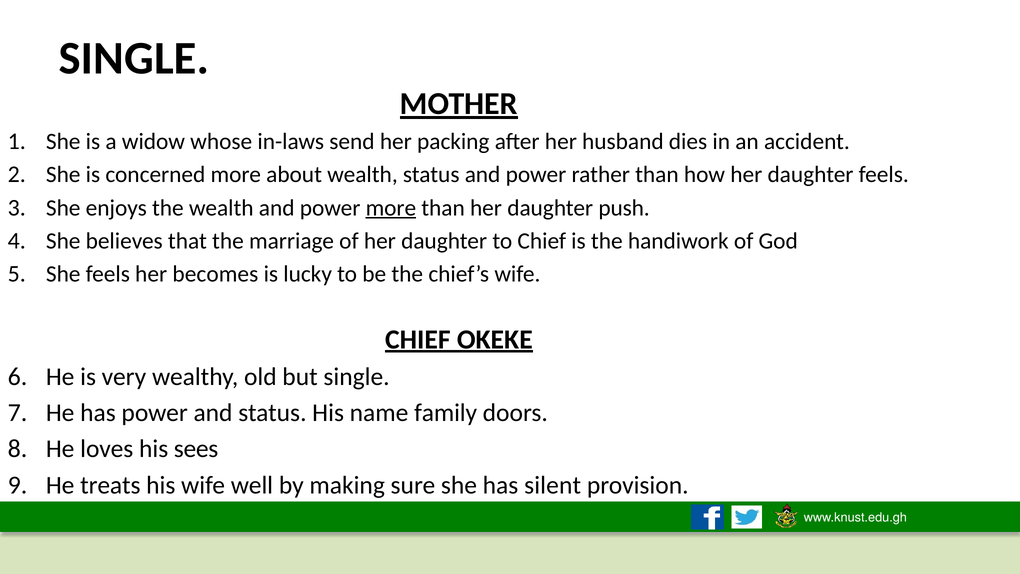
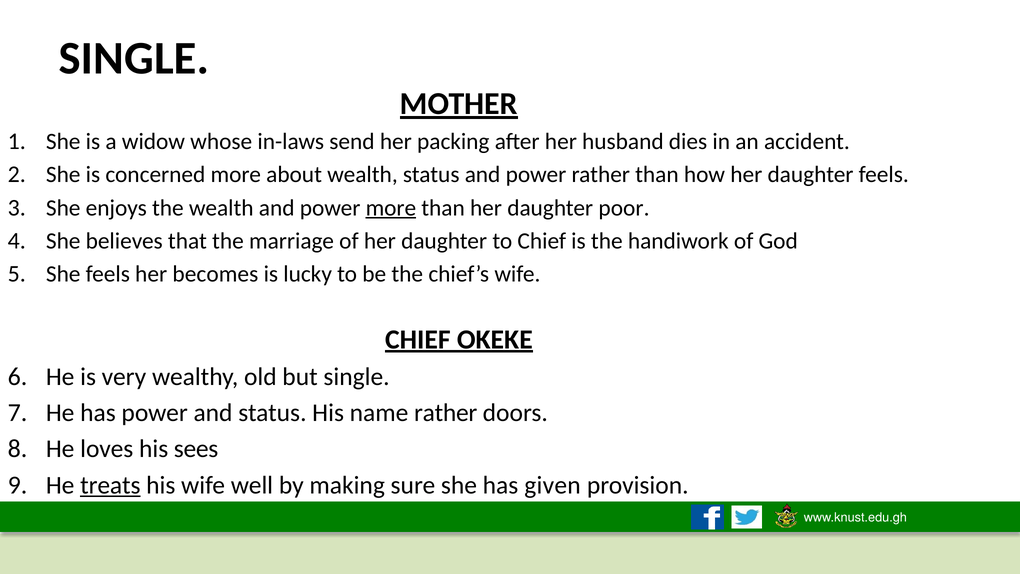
push: push -> poor
name family: family -> rather
treats underline: none -> present
silent: silent -> given
